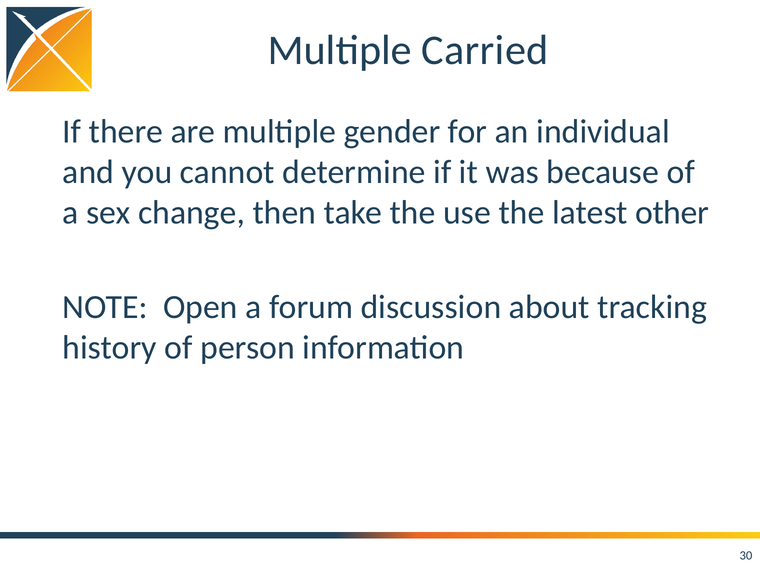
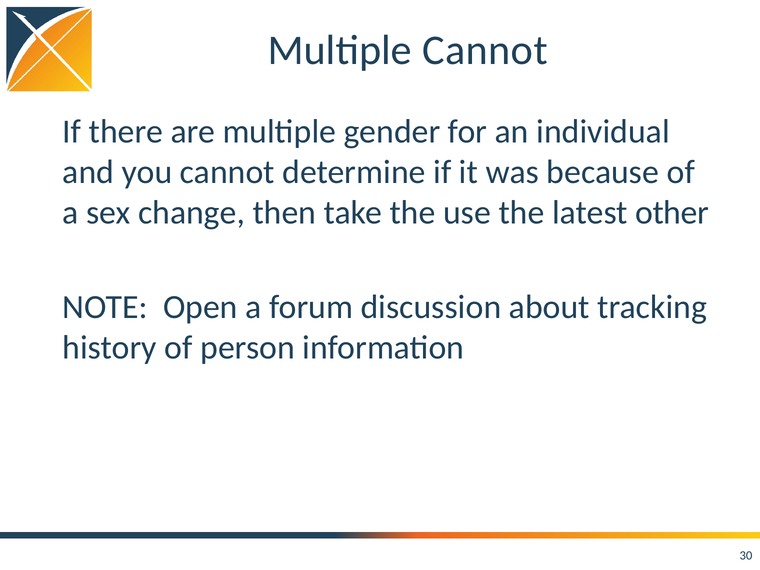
Multiple Carried: Carried -> Cannot
